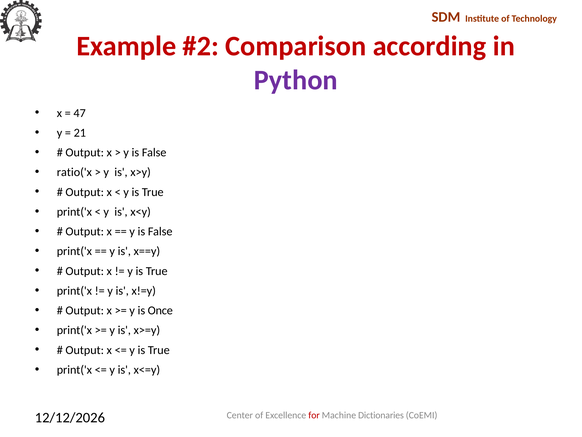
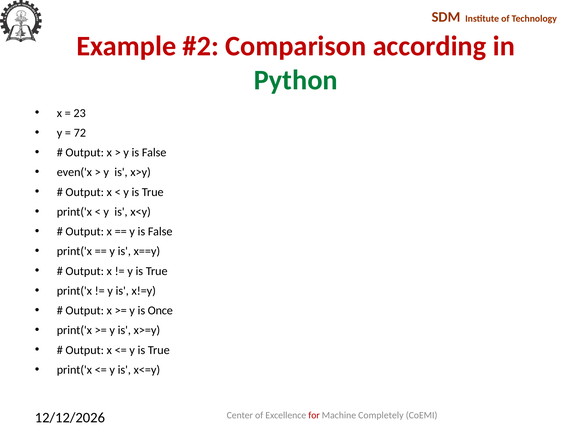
Python colour: purple -> green
47: 47 -> 23
21: 21 -> 72
ratio('x: ratio('x -> even('x
Dictionaries: Dictionaries -> Completely
